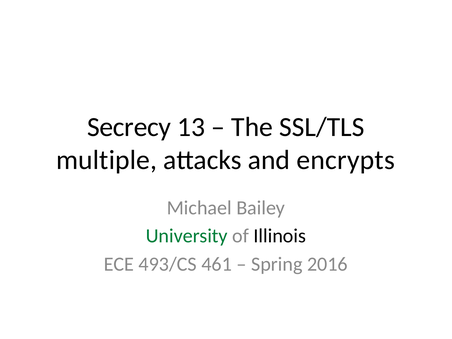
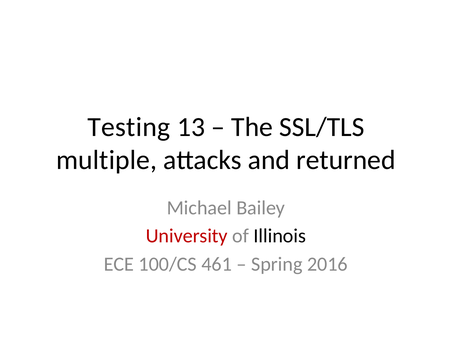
Secrecy: Secrecy -> Testing
encrypts: encrypts -> returned
University colour: green -> red
493/CS: 493/CS -> 100/CS
